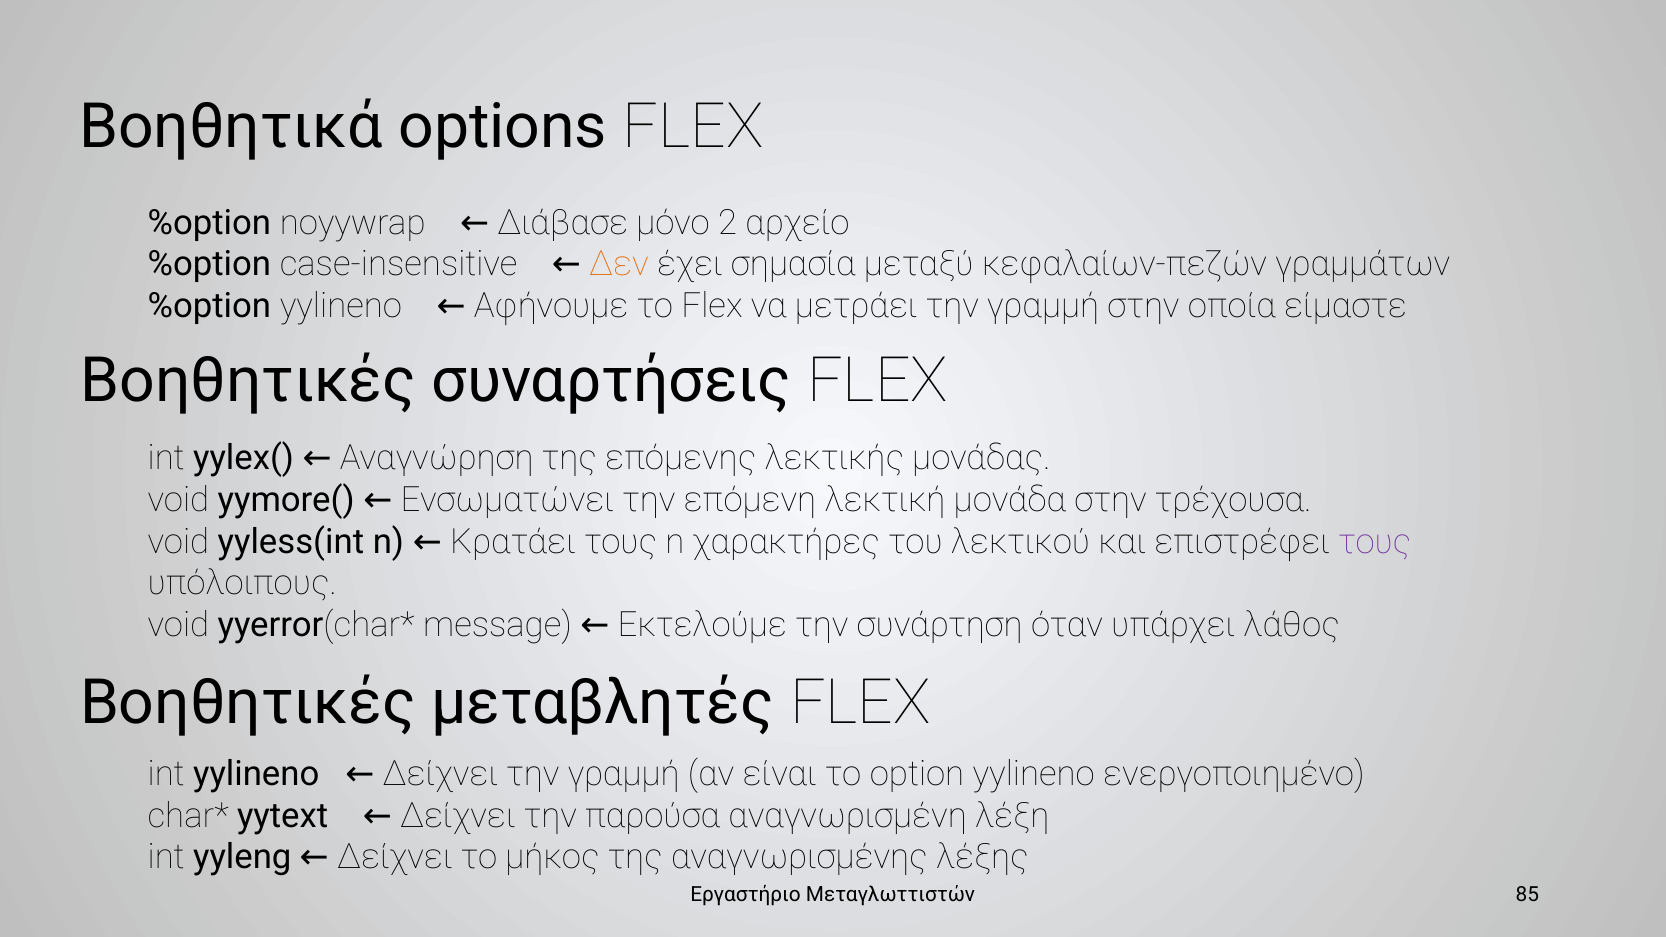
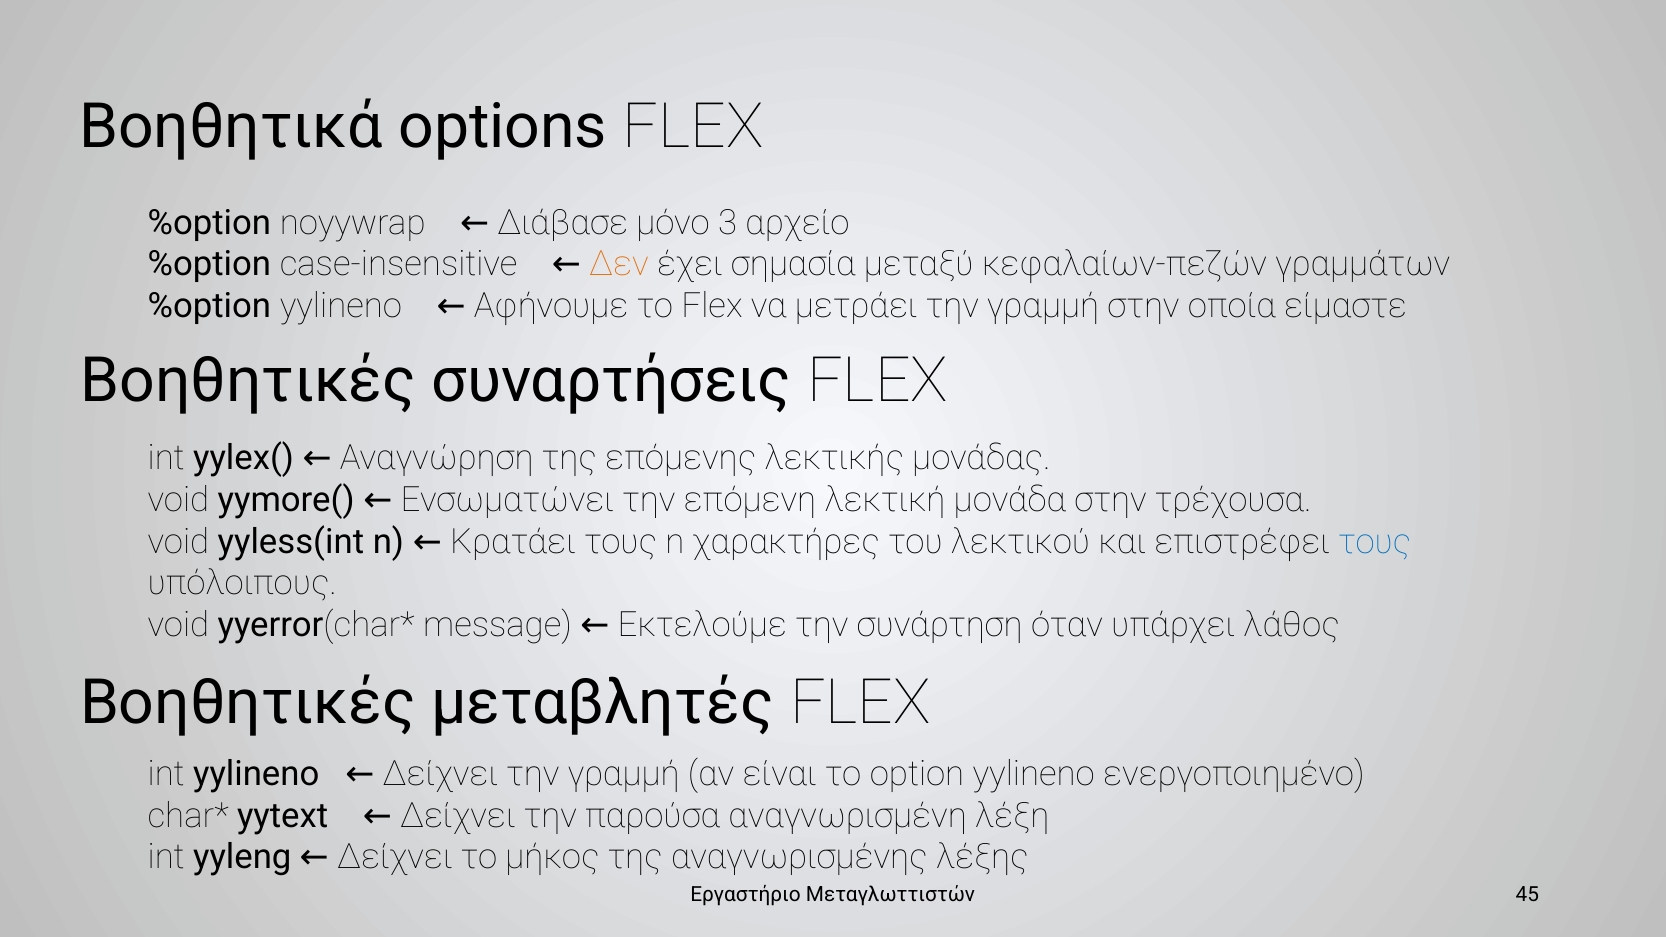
2: 2 -> 3
τους at (1375, 542) colour: purple -> blue
85: 85 -> 45
